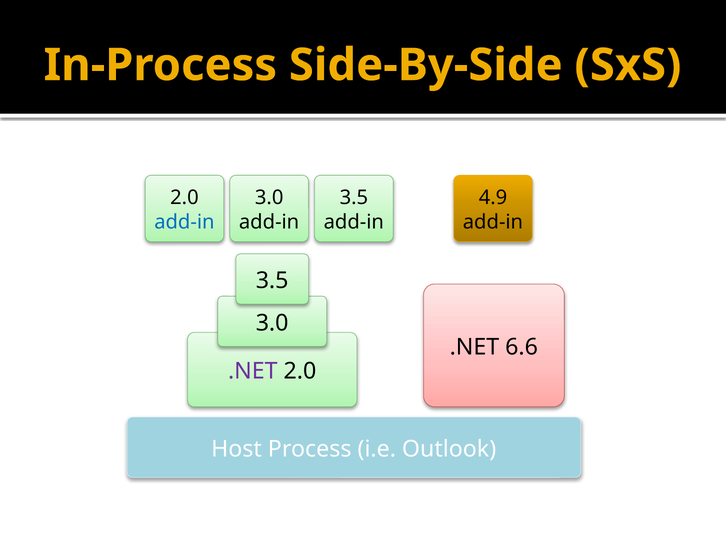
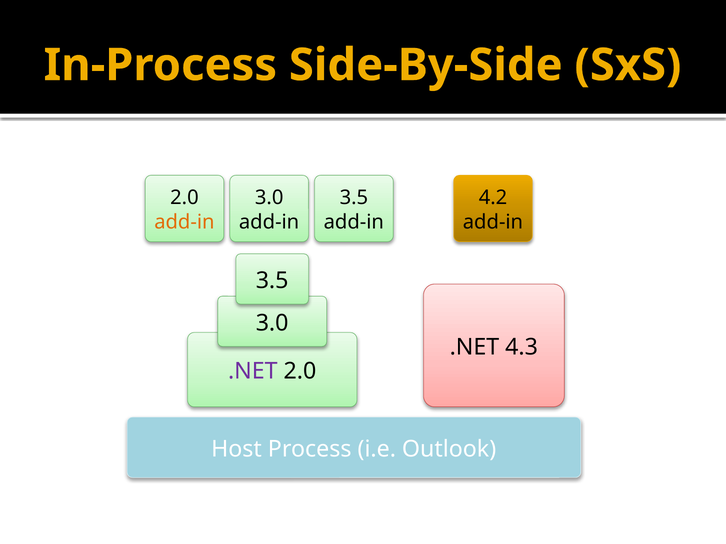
4.9: 4.9 -> 4.2
add-in at (184, 222) colour: blue -> orange
6.6: 6.6 -> 4.3
